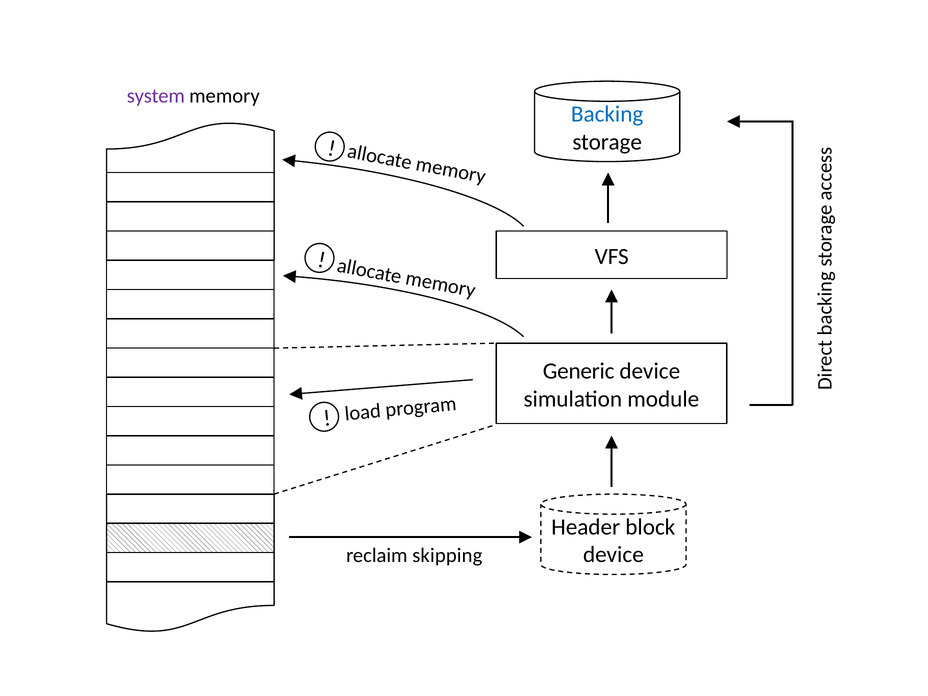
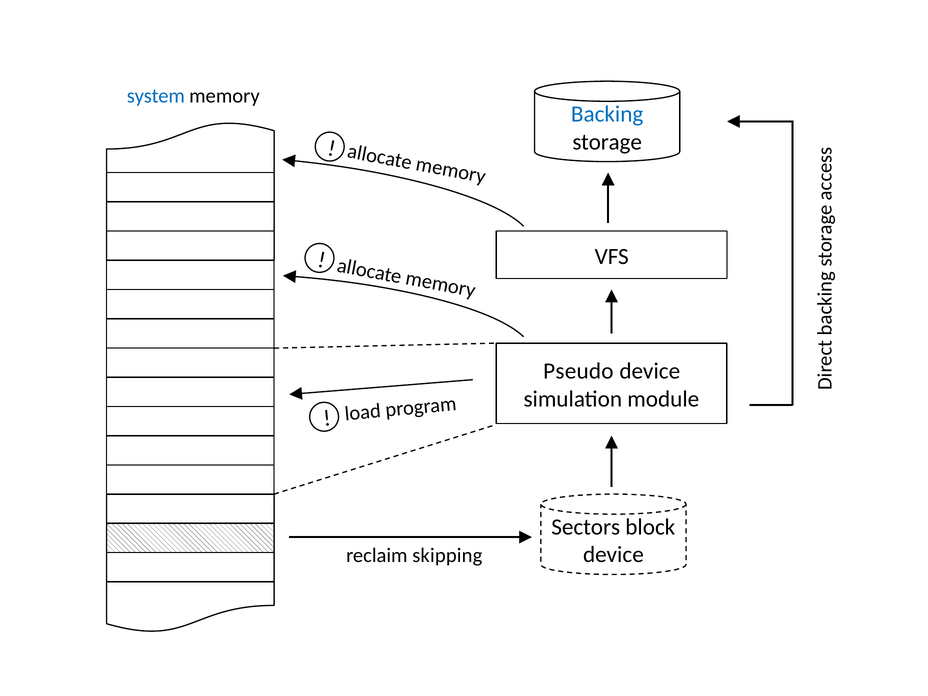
system colour: purple -> blue
Generic: Generic -> Pseudo
Header: Header -> Sectors
